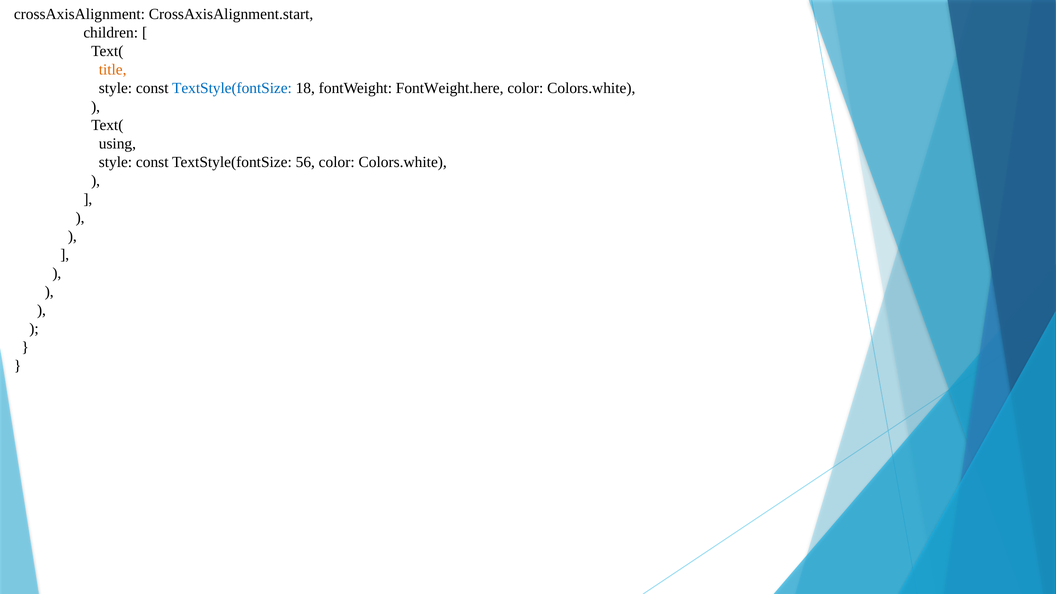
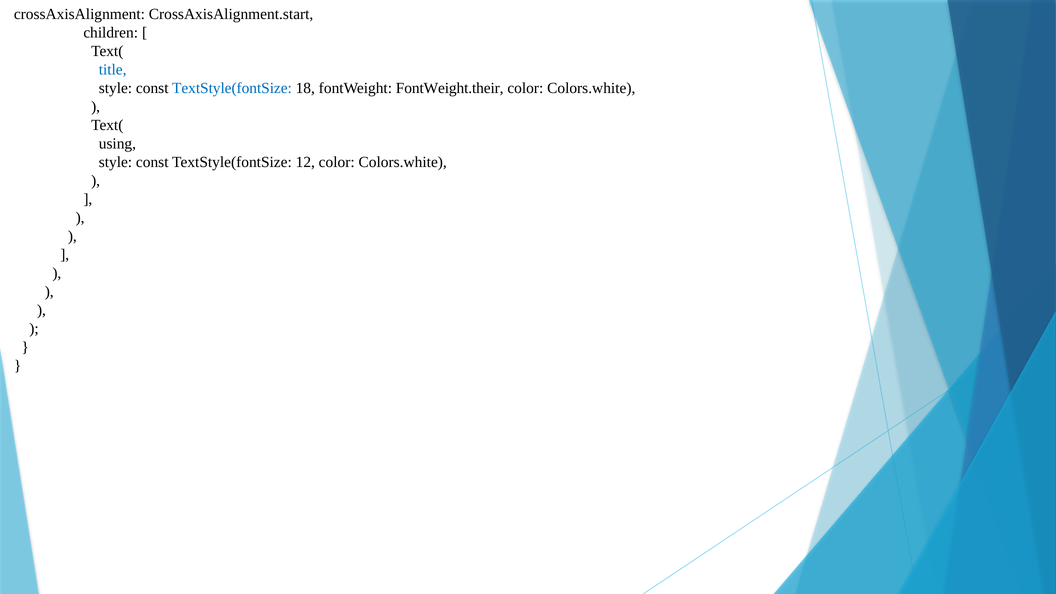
title colour: orange -> blue
FontWeight.here: FontWeight.here -> FontWeight.their
56: 56 -> 12
